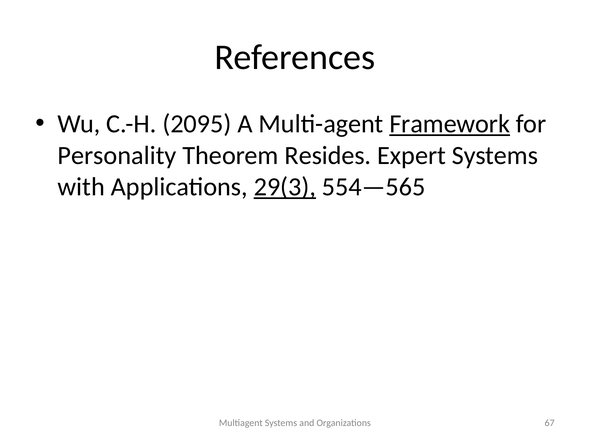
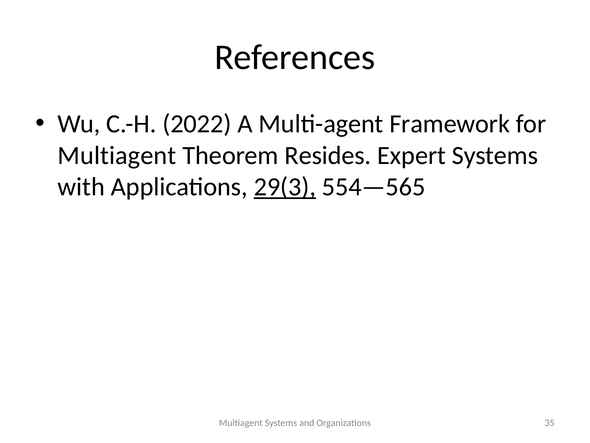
2095: 2095 -> 2022
Framework underline: present -> none
Personality at (117, 155): Personality -> Multiagent
67: 67 -> 35
